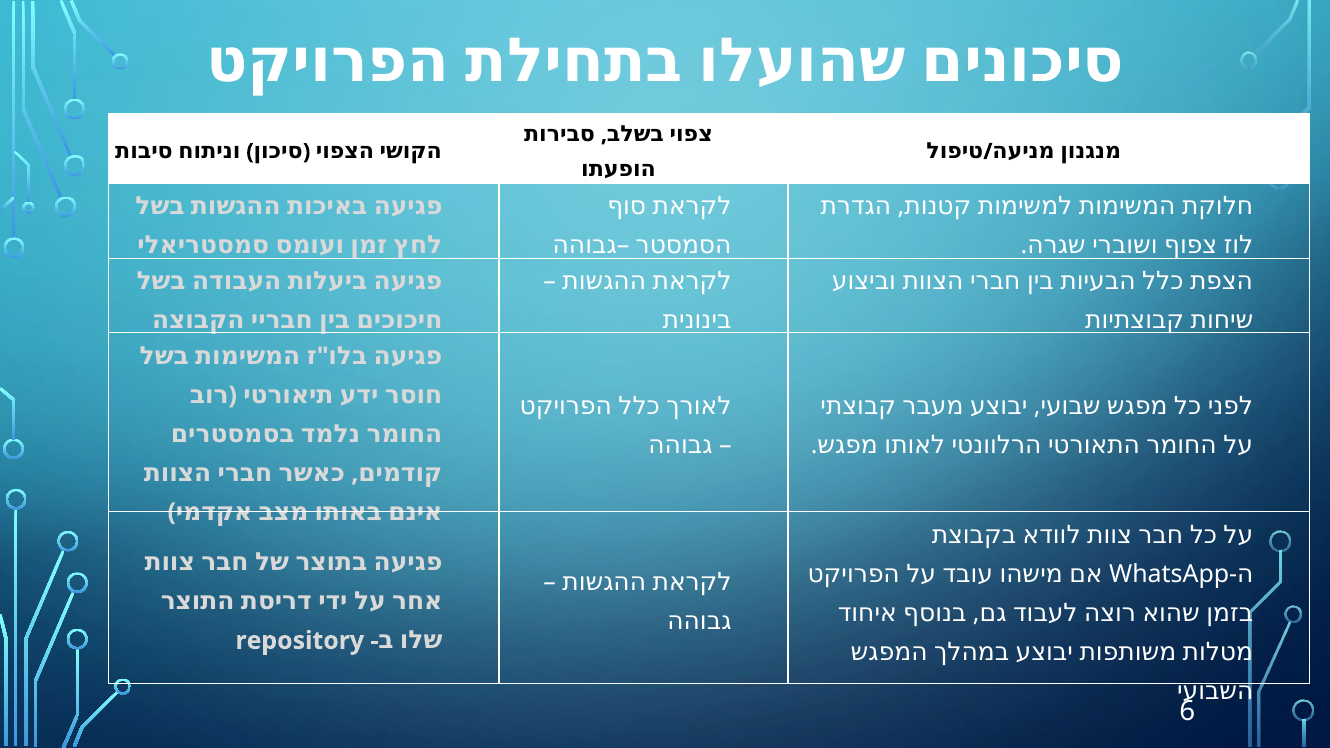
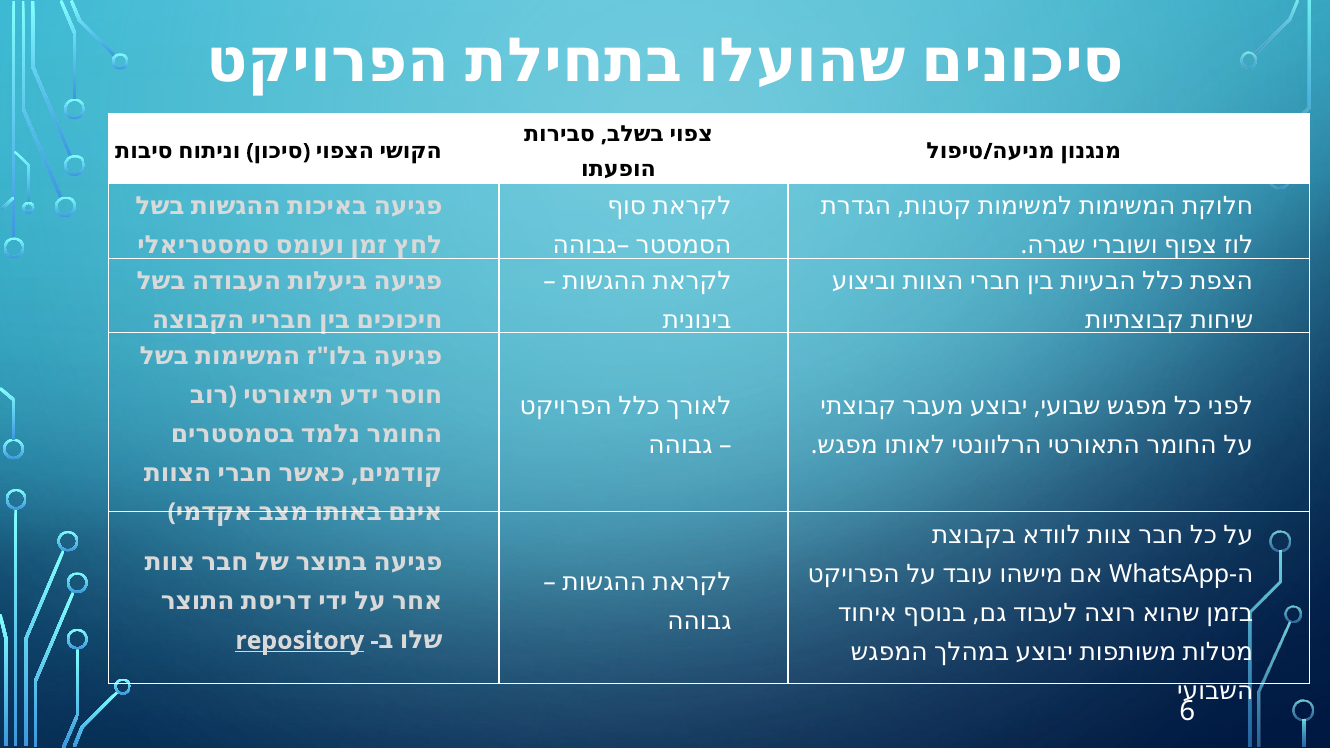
repository underline: none -> present
